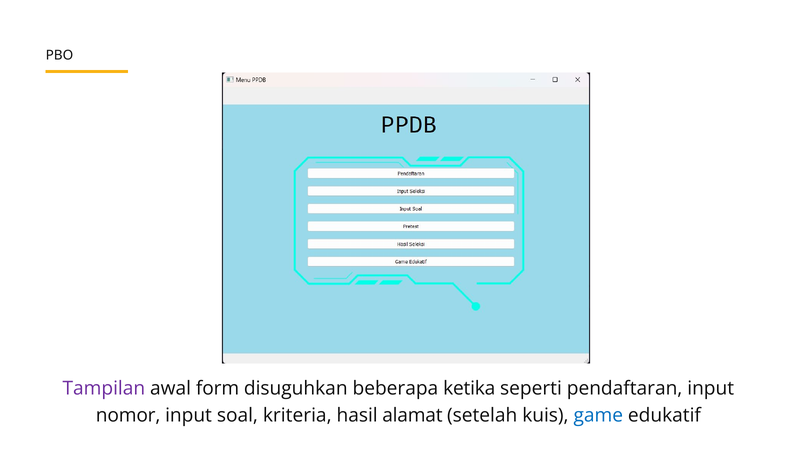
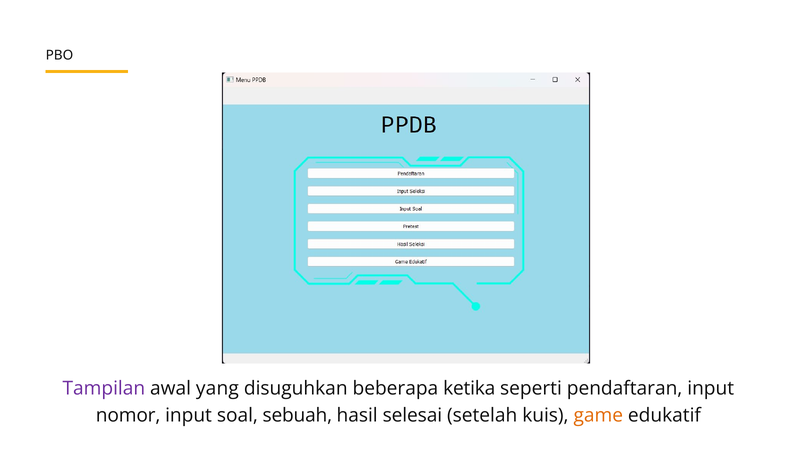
form: form -> yang
kriteria: kriteria -> sebuah
alamat: alamat -> selesai
game colour: blue -> orange
